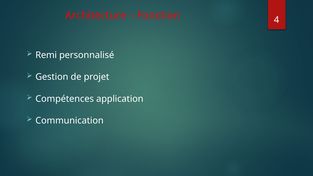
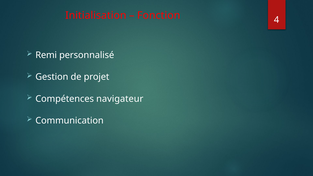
Architecture: Architecture -> Initialisation
application: application -> navigateur
